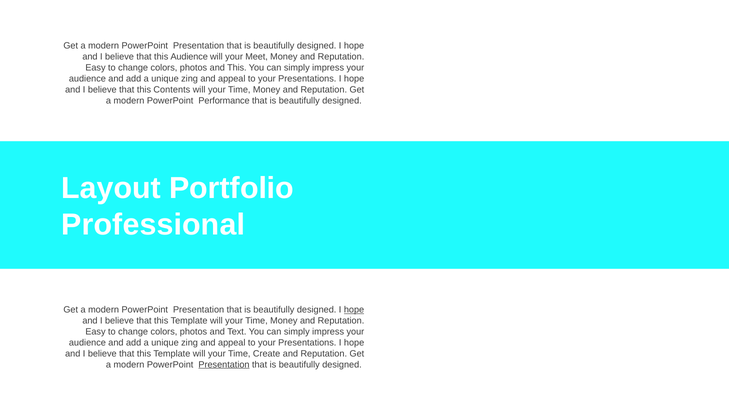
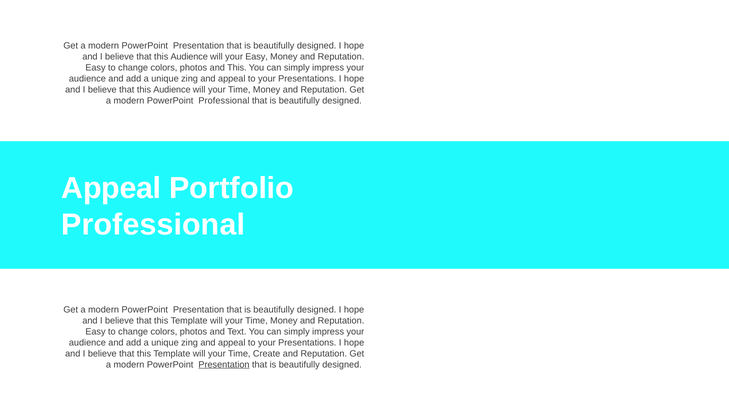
your Meet: Meet -> Easy
Contents at (172, 90): Contents -> Audience
PowerPoint Performance: Performance -> Professional
Layout at (111, 188): Layout -> Appeal
hope at (354, 310) underline: present -> none
